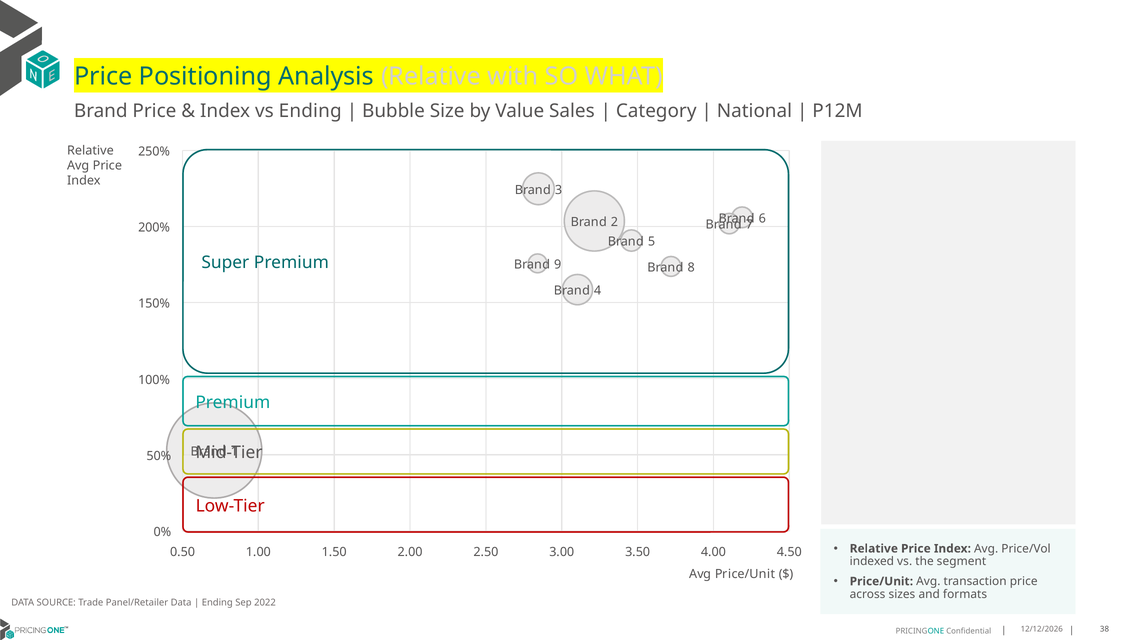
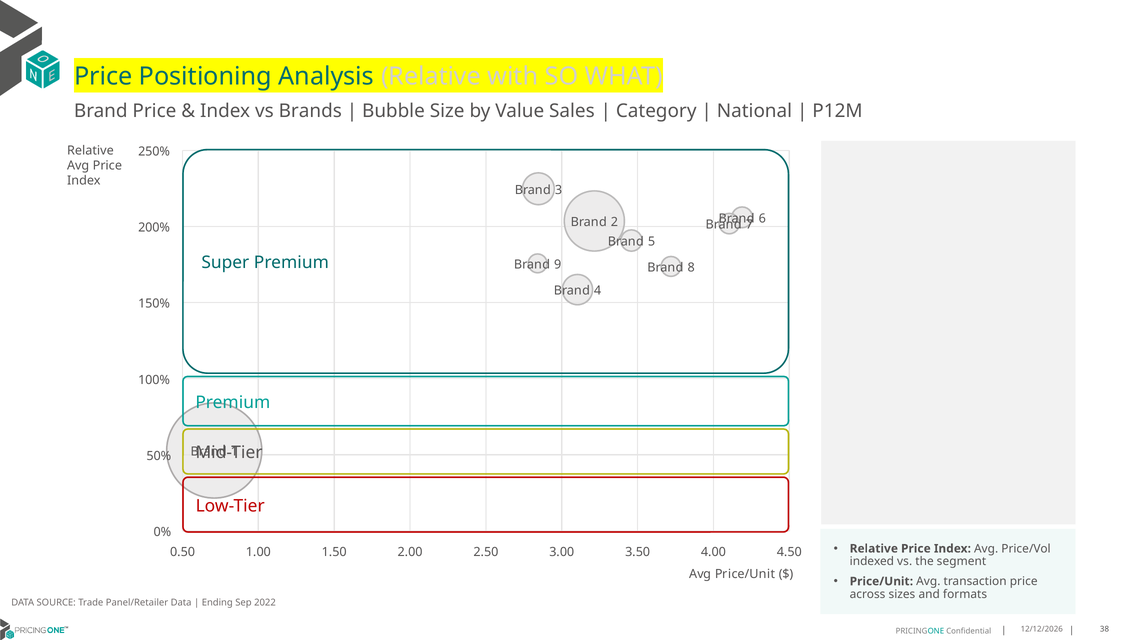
vs Ending: Ending -> Brands
